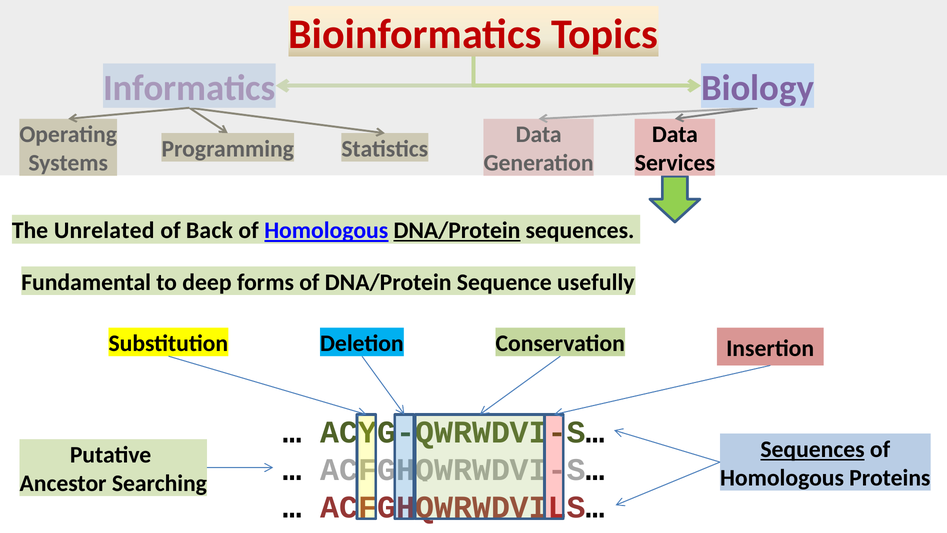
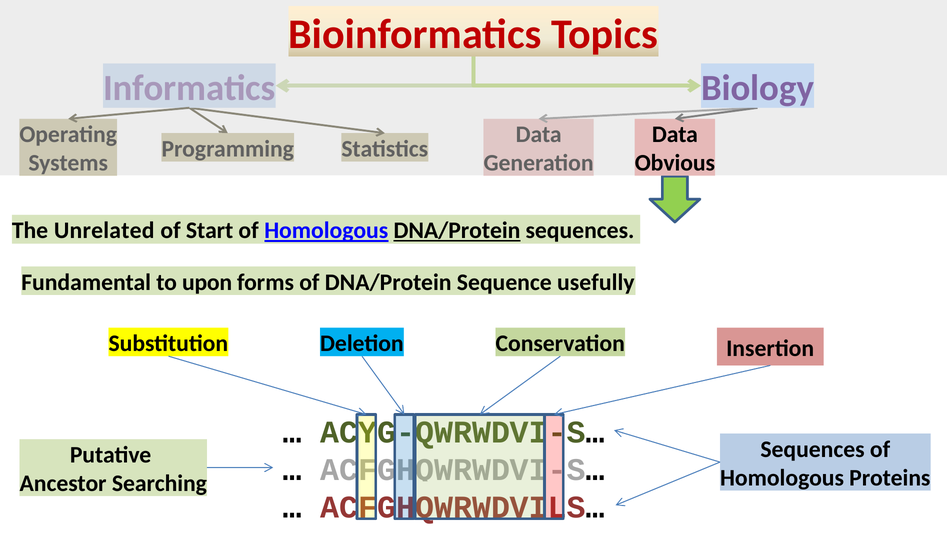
Services: Services -> Obvious
Back: Back -> Start
deep: deep -> upon
Sequences at (813, 449) underline: present -> none
